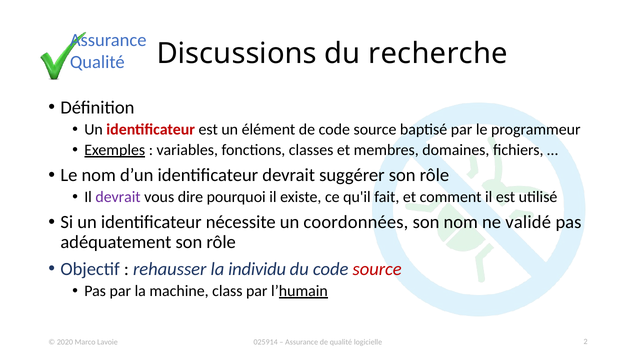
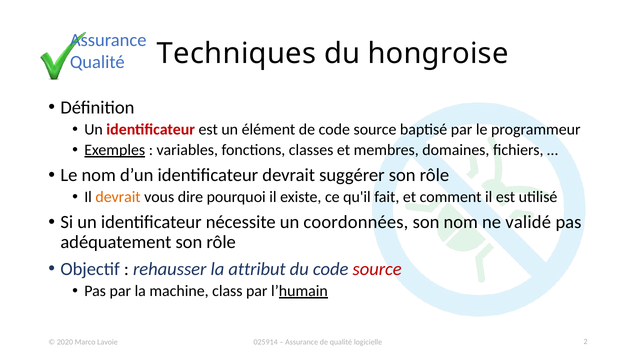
Discussions: Discussions -> Techniques
recherche: recherche -> hongroise
devrait at (118, 197) colour: purple -> orange
individu: individu -> attribut
